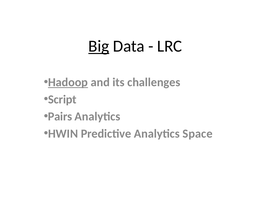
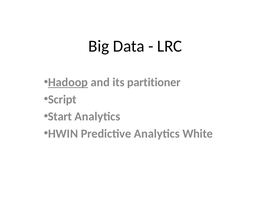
Big underline: present -> none
challenges: challenges -> partitioner
Pairs: Pairs -> Start
Space: Space -> White
